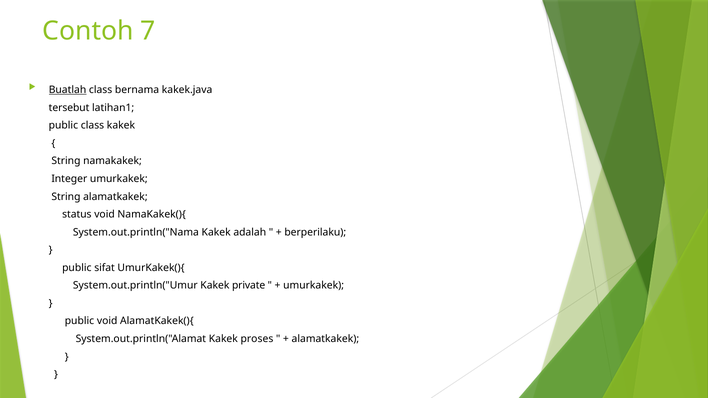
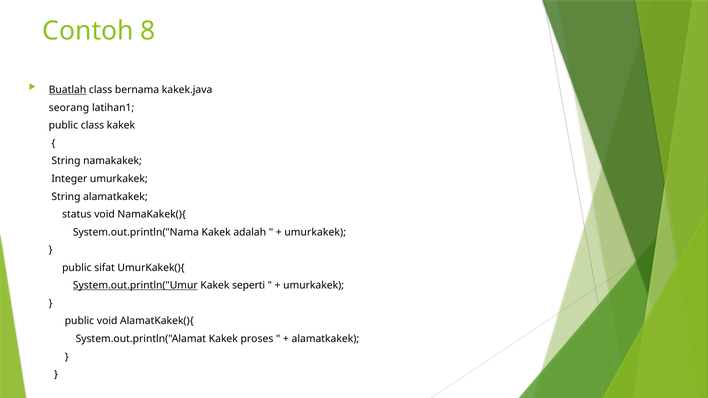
7: 7 -> 8
tersebut: tersebut -> seorang
berperilaku at (315, 232): berperilaku -> umurkakek
System.out.println("Umur underline: none -> present
private: private -> seperti
